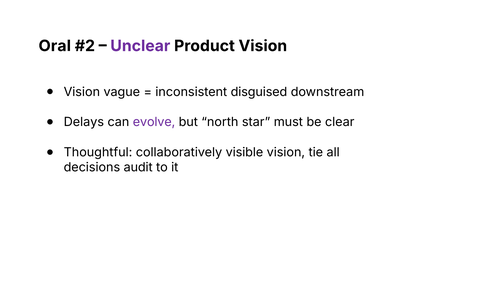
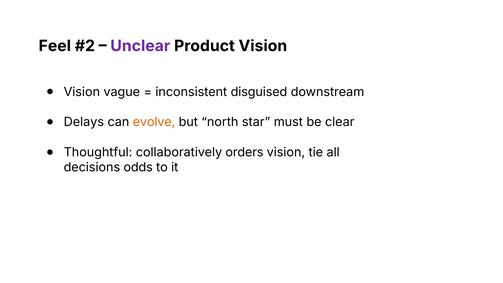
Oral: Oral -> Feel
evolve colour: purple -> orange
visible: visible -> orders
audit: audit -> odds
